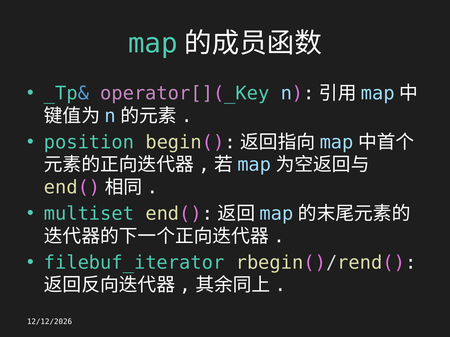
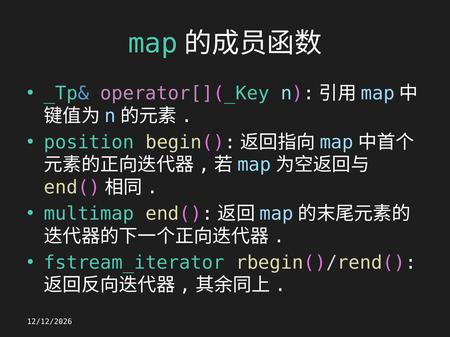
multiset: multiset -> multimap
filebuf_iterator: filebuf_iterator -> fstream_iterator
